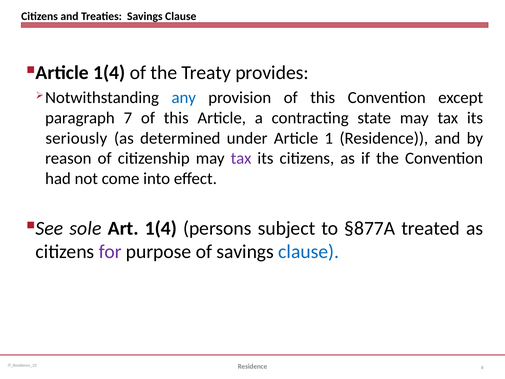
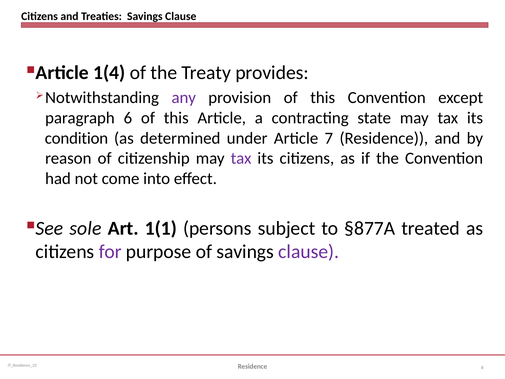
any colour: blue -> purple
7: 7 -> 6
seriously: seriously -> condition
1: 1 -> 7
Art 1(4: 1(4 -> 1(1
clause at (309, 252) colour: blue -> purple
